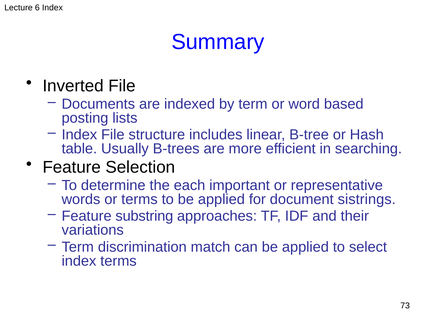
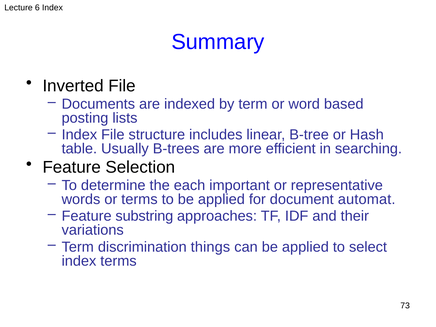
sistrings: sistrings -> automat
match: match -> things
